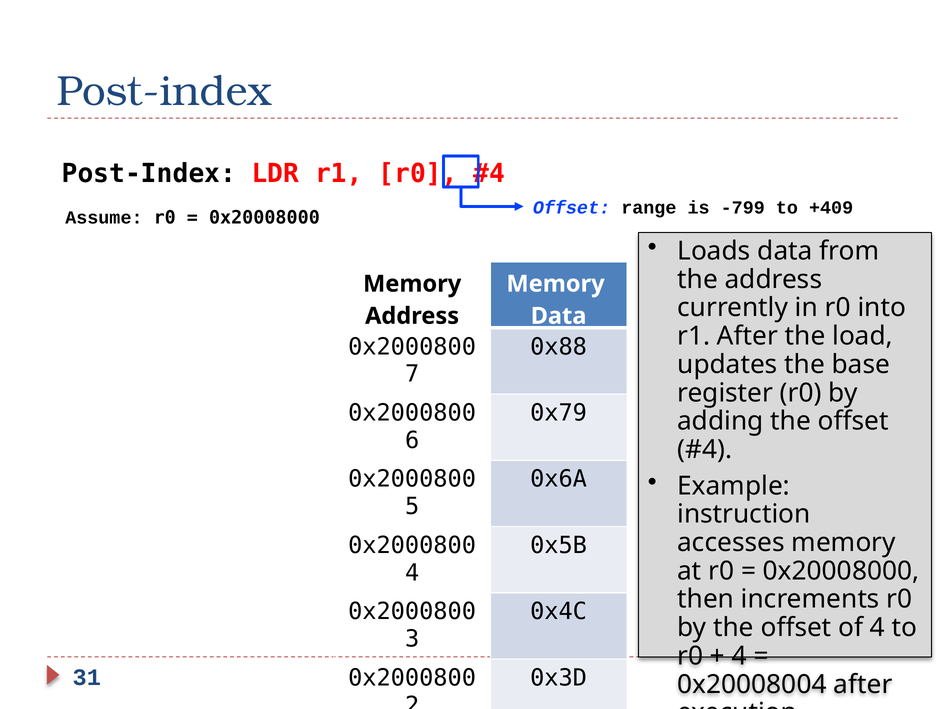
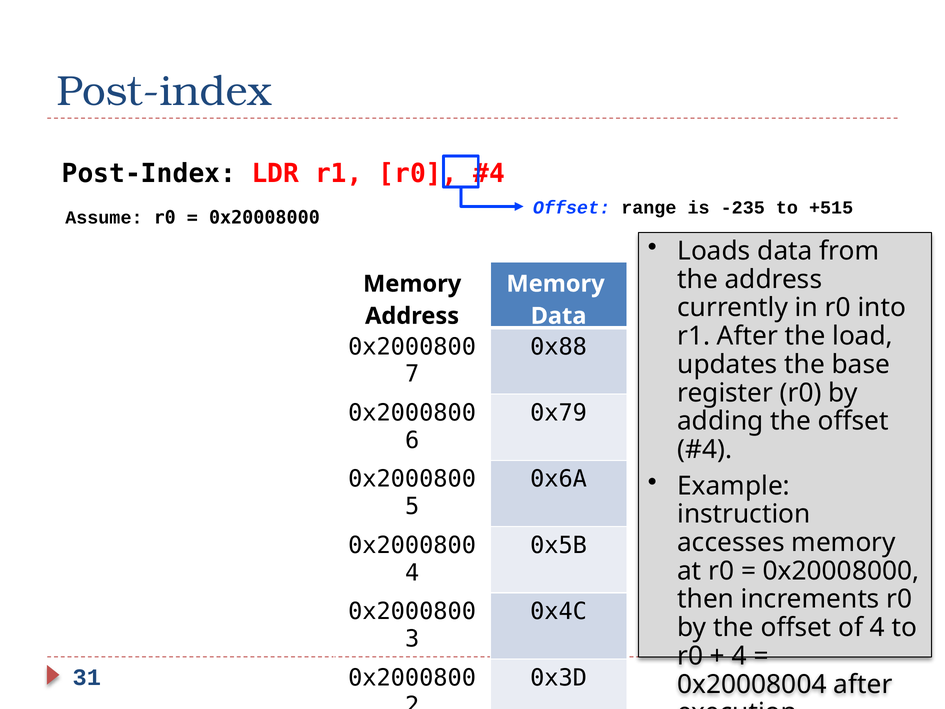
-799: -799 -> -235
+409: +409 -> +515
